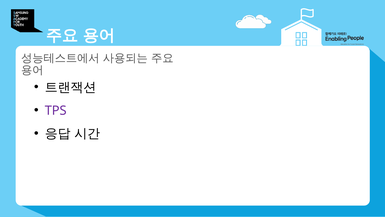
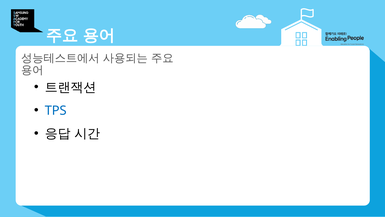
TPS colour: purple -> blue
